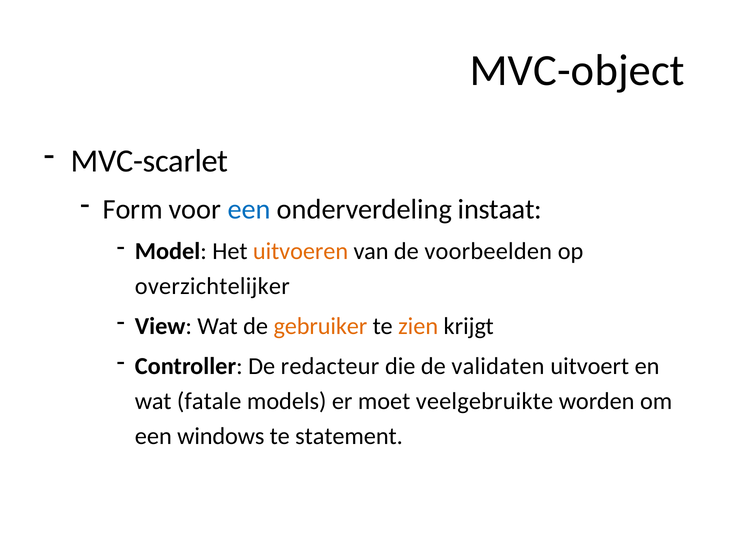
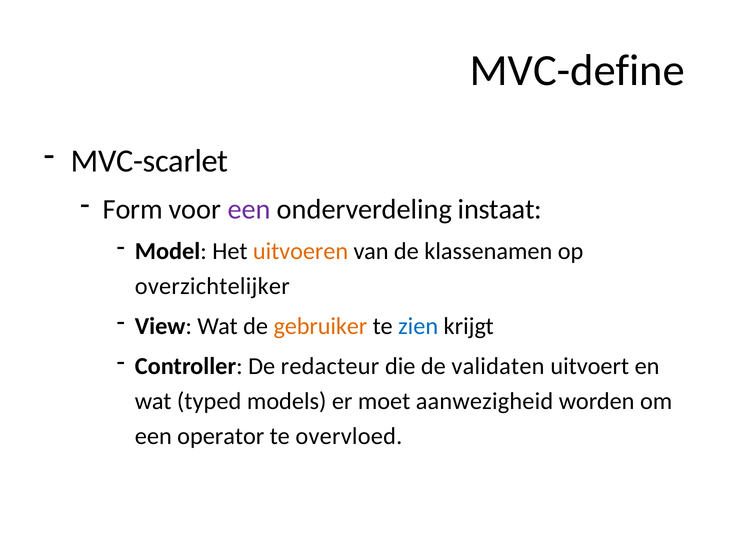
MVC-object: MVC-object -> MVC-define
een at (249, 209) colour: blue -> purple
voorbeelden: voorbeelden -> klassenamen
zien colour: orange -> blue
fatale: fatale -> typed
veelgebruikte: veelgebruikte -> aanwezigheid
windows: windows -> operator
statement: statement -> overvloed
